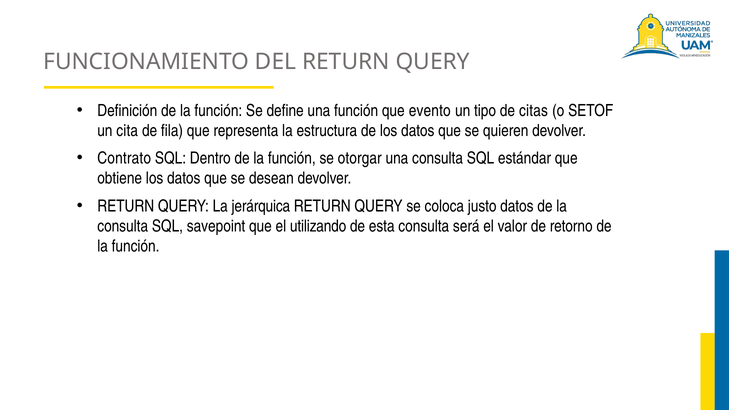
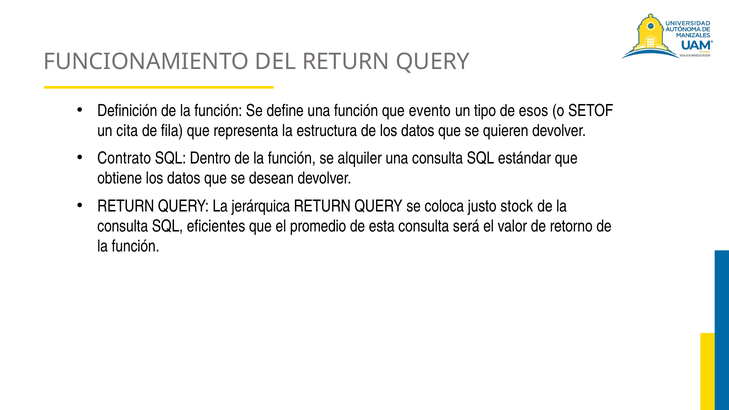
citas: citas -> esos
otorgar: otorgar -> alquiler
justo datos: datos -> stock
savepoint: savepoint -> eficientes
utilizando: utilizando -> promedio
